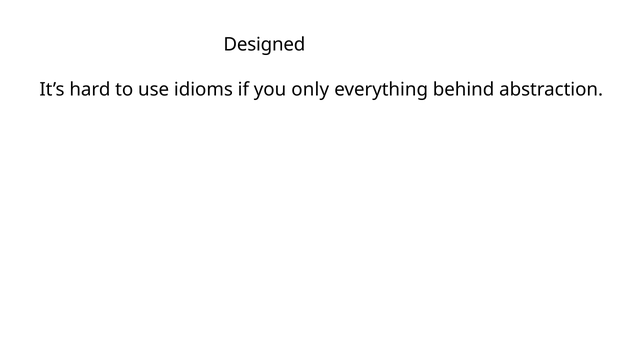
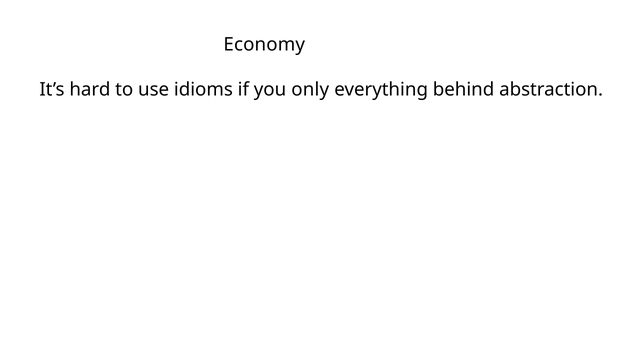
Designed: Designed -> Economy
